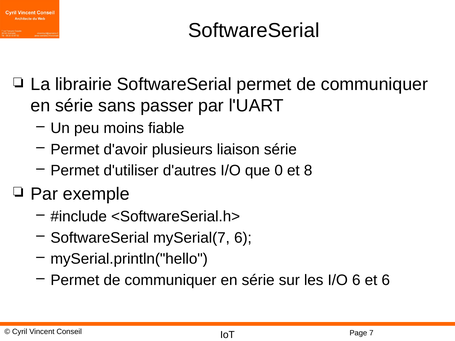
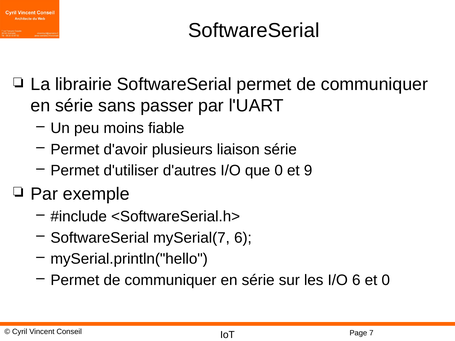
8: 8 -> 9
et 6: 6 -> 0
